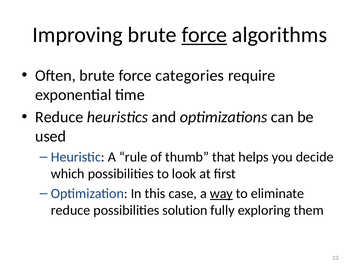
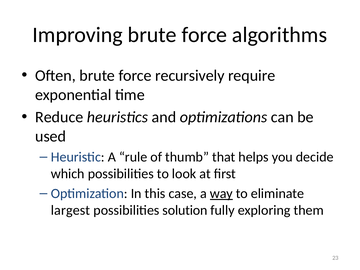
force at (204, 35) underline: present -> none
categories: categories -> recursively
reduce at (71, 210): reduce -> largest
